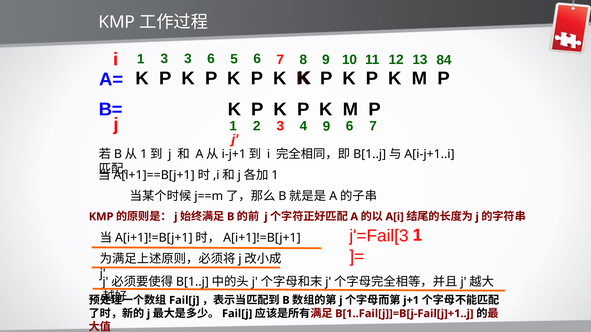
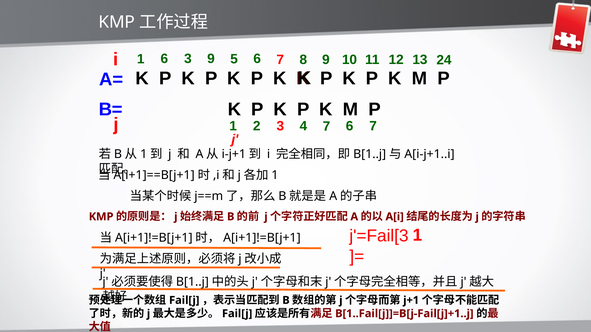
1 3: 3 -> 6
3 6: 6 -> 9
84: 84 -> 24
4 9: 9 -> 7
